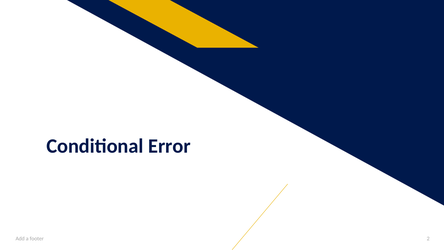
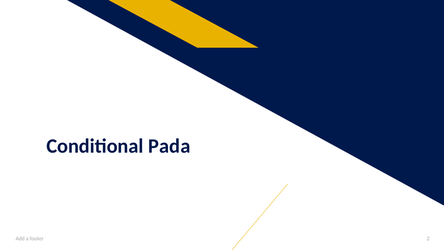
Error: Error -> Pada
